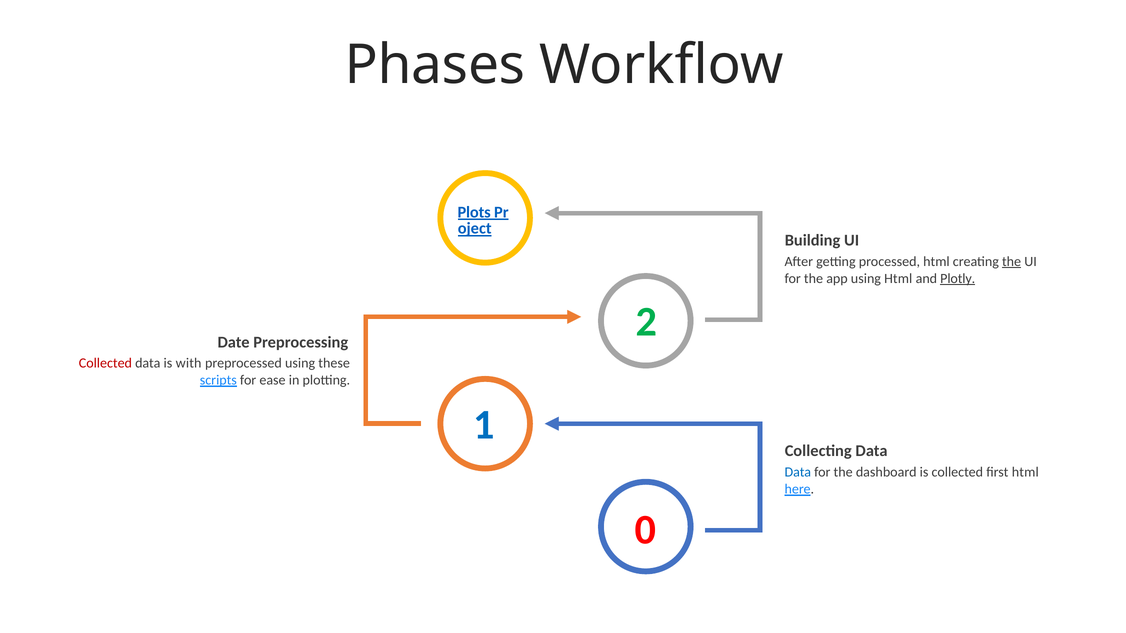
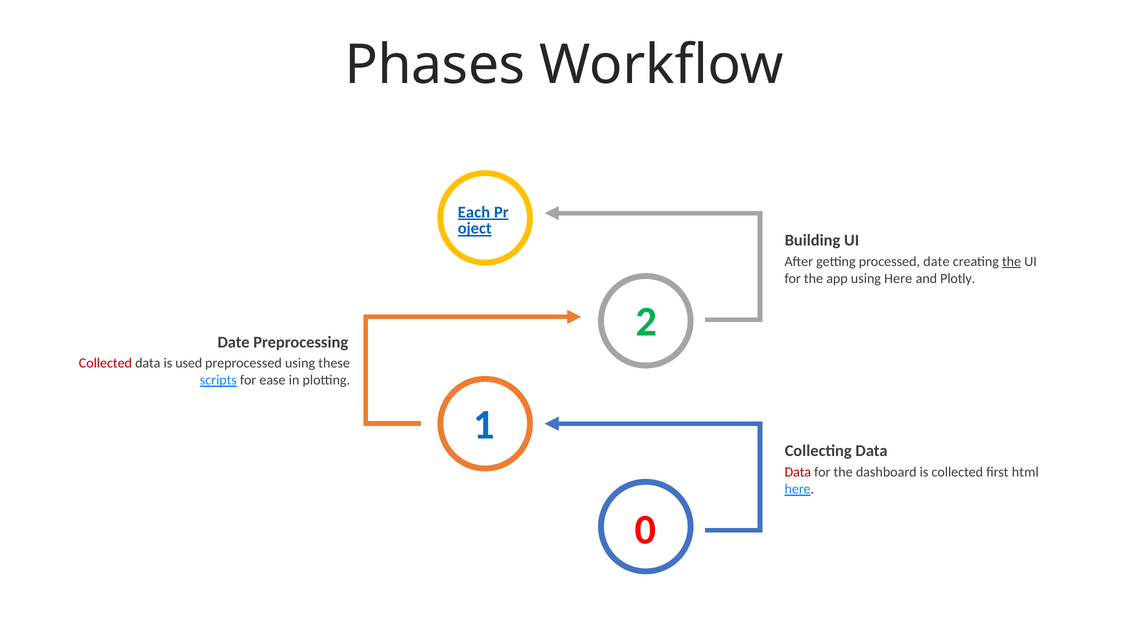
Plots: Plots -> Each
processed html: html -> date
using Html: Html -> Here
Plotly underline: present -> none
with: with -> used
Data at (798, 472) colour: blue -> red
